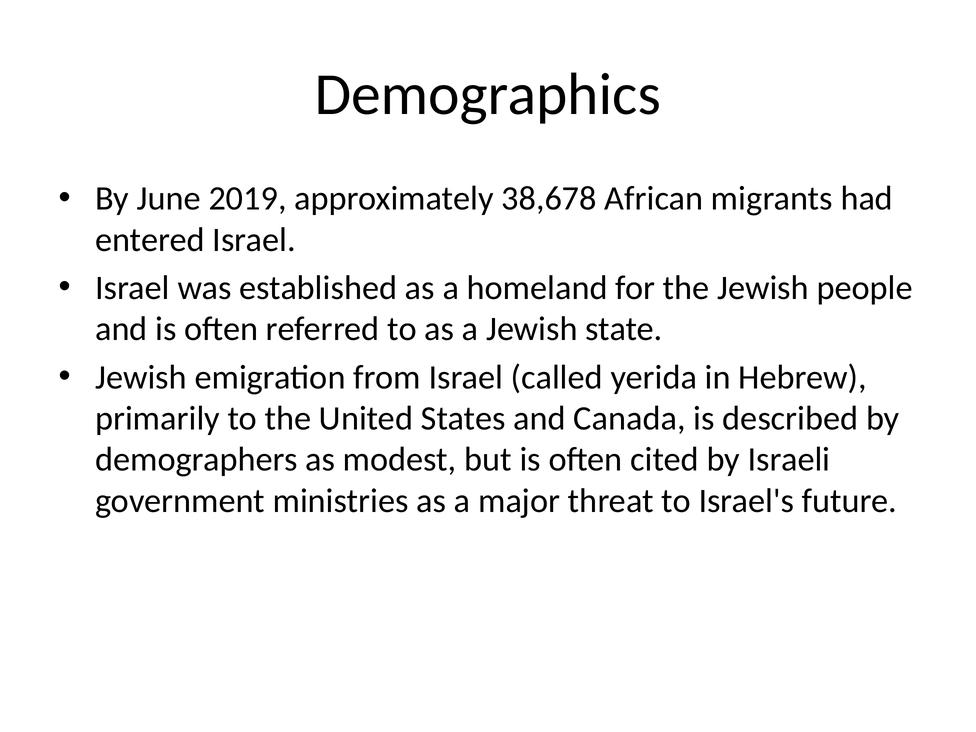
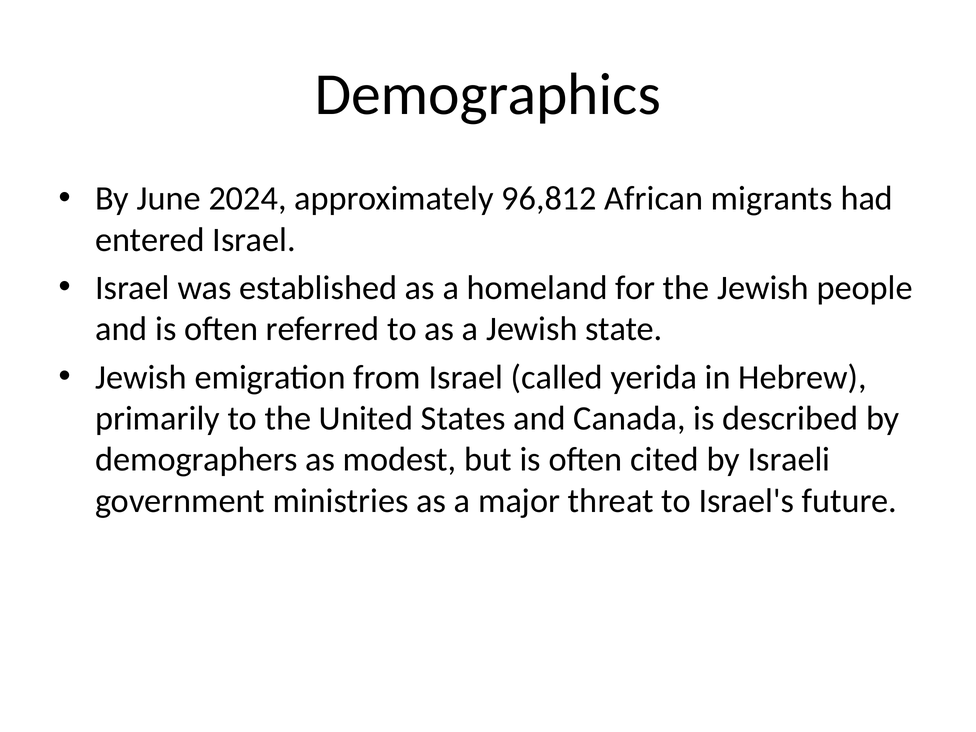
2019: 2019 -> 2024
38,678: 38,678 -> 96,812
